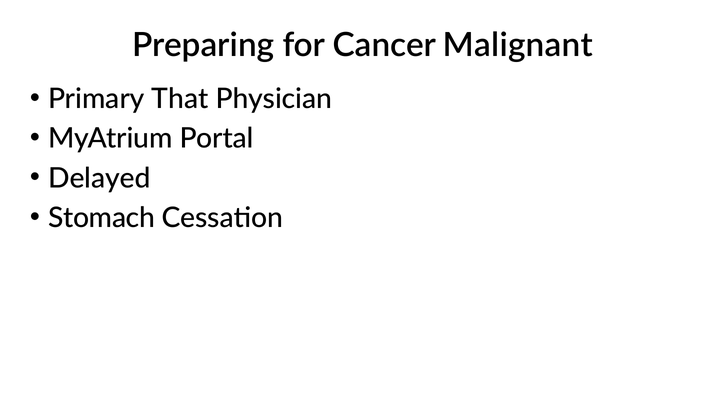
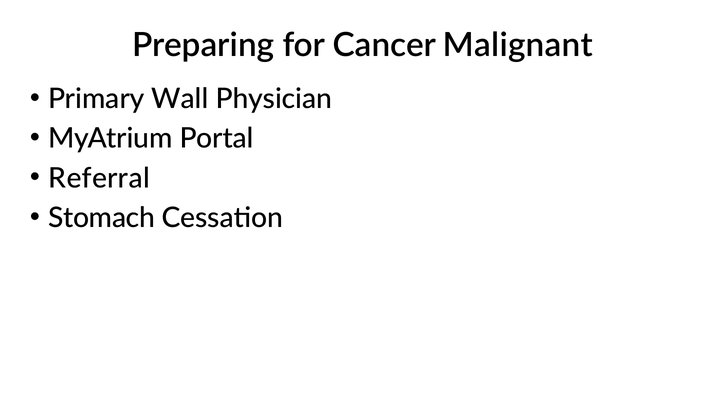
That: That -> Wall
Delayed: Delayed -> Referral
